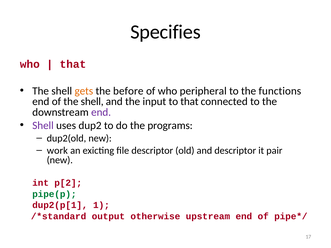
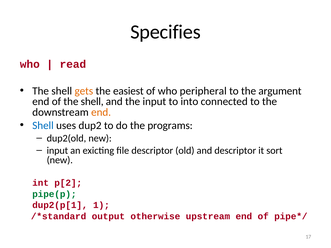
that at (73, 64): that -> read
before: before -> easiest
functions: functions -> argument
to that: that -> into
end at (101, 112) colour: purple -> orange
Shell at (43, 126) colour: purple -> blue
work at (57, 151): work -> input
pair: pair -> sort
